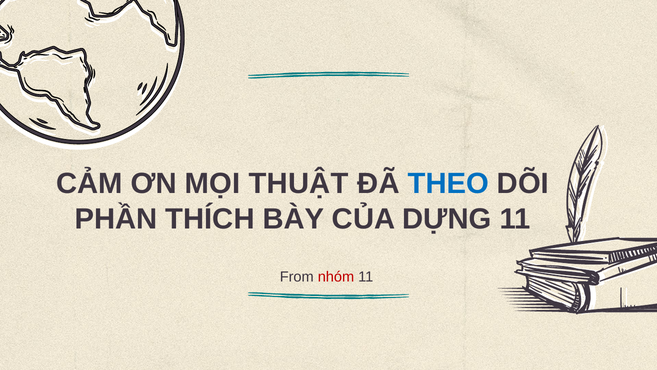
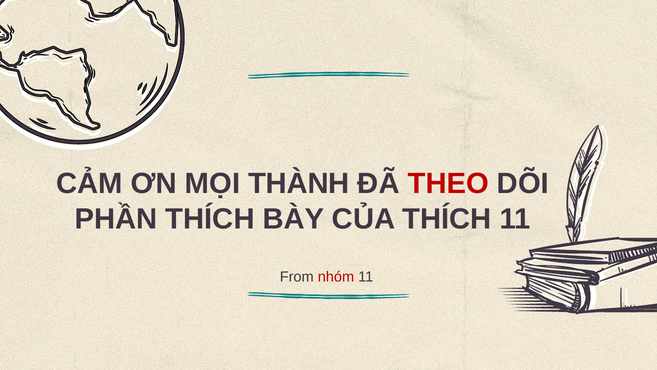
THUẬT: THUẬT -> THÀNH
THEO colour: blue -> red
CỦA DỰNG: DỰNG -> THÍCH
